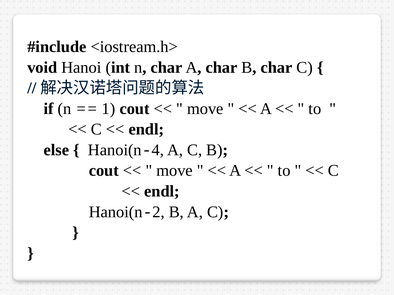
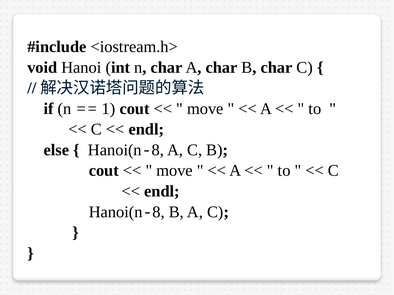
4 at (158, 150): 4 -> 8
2 at (159, 212): 2 -> 8
